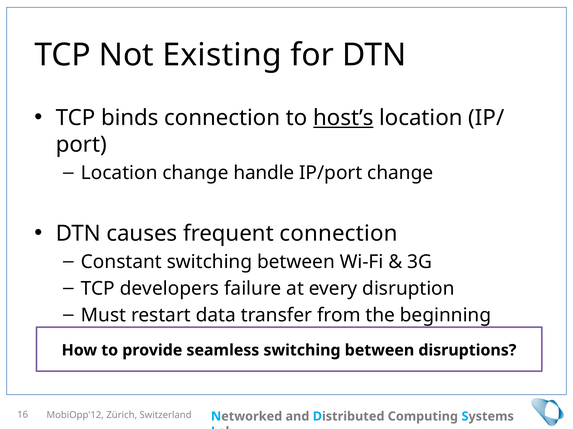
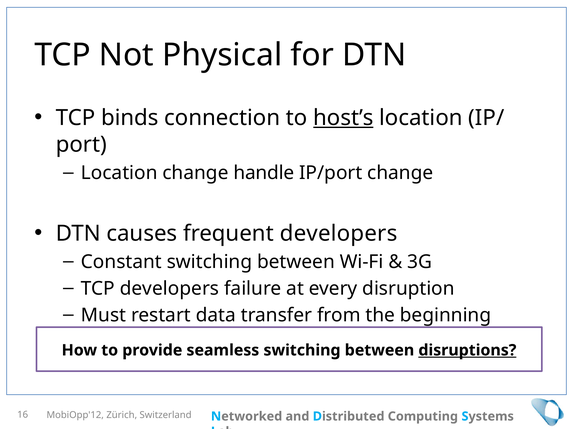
Existing: Existing -> Physical
frequent connection: connection -> developers
disruptions underline: none -> present
